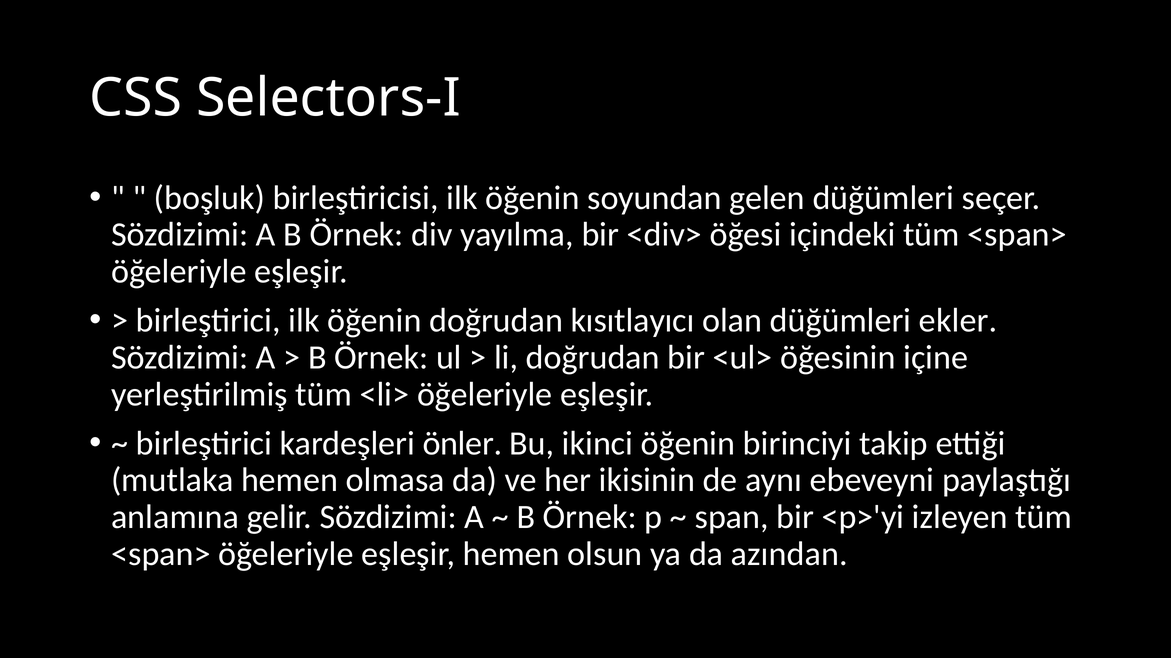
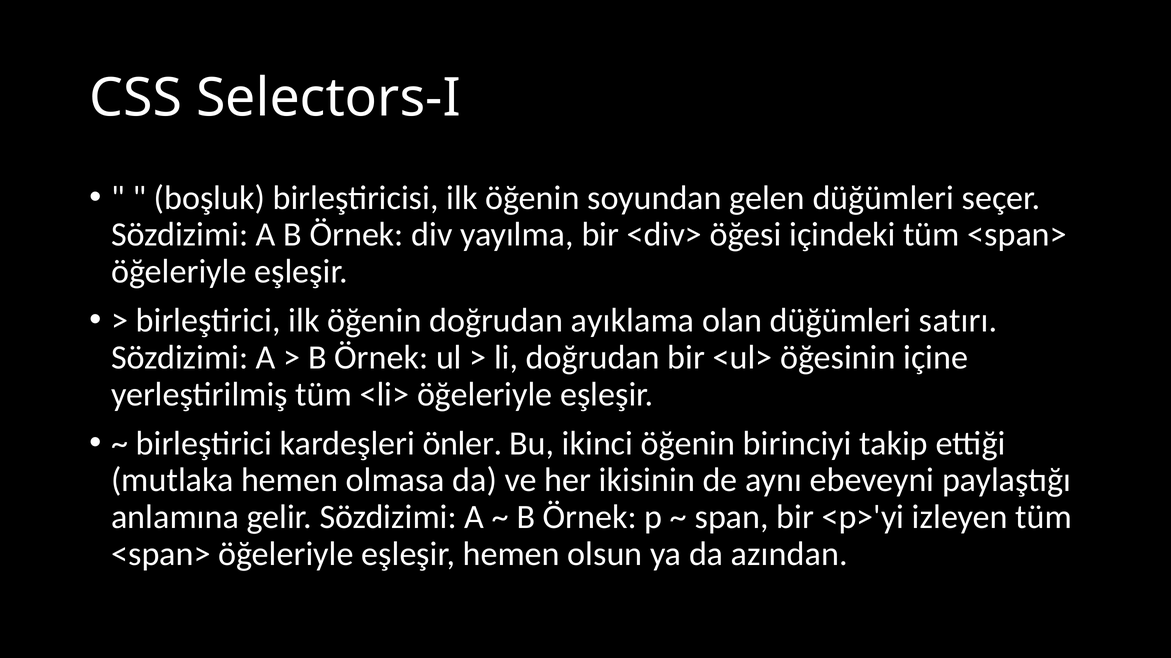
kısıtlayıcı: kısıtlayıcı -> ayıklama
ekler: ekler -> satırı
